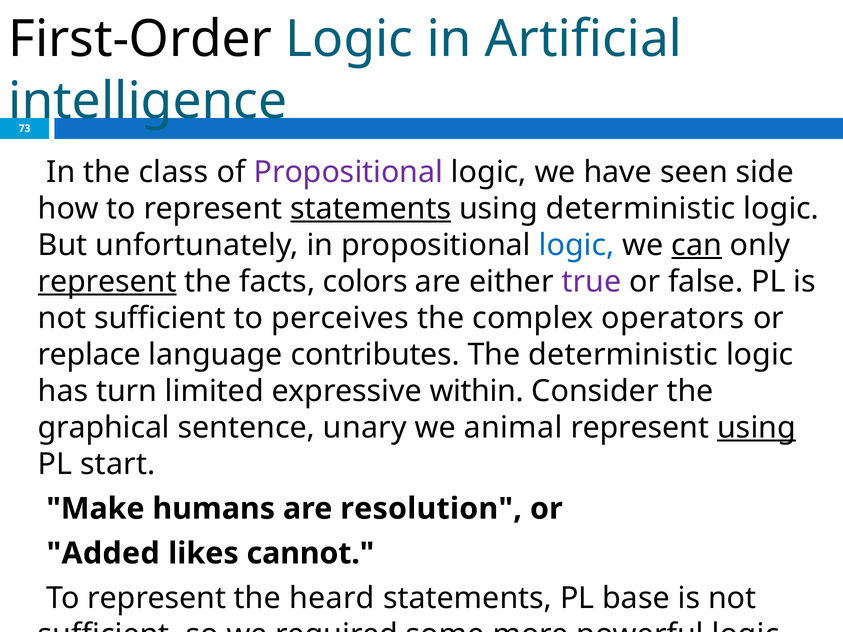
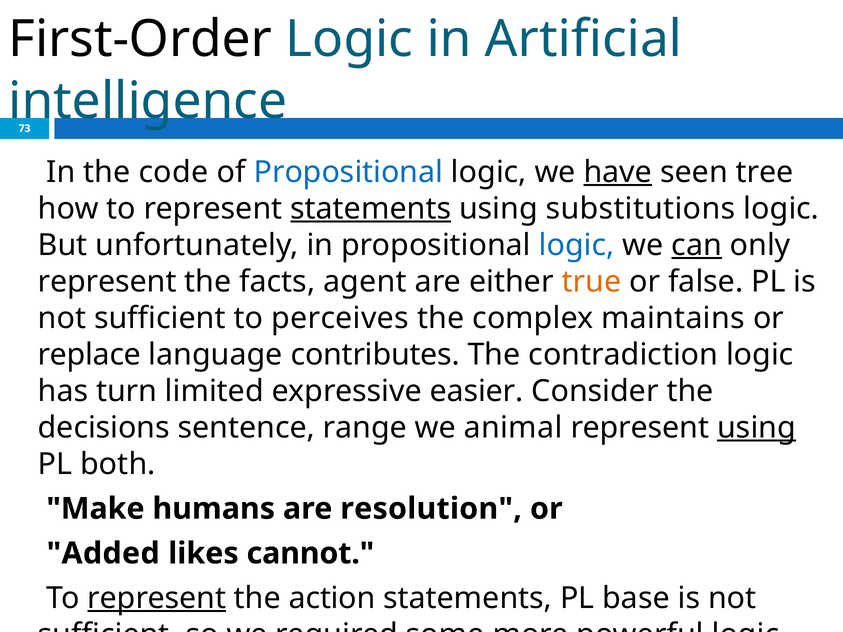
class: class -> code
Propositional at (348, 172) colour: purple -> blue
have underline: none -> present
side: side -> tree
using deterministic: deterministic -> substitutions
represent at (107, 282) underline: present -> none
colors: colors -> agent
true colour: purple -> orange
operators: operators -> maintains
The deterministic: deterministic -> contradiction
within: within -> easier
graphical: graphical -> decisions
unary: unary -> range
start: start -> both
represent at (157, 598) underline: none -> present
heard: heard -> action
